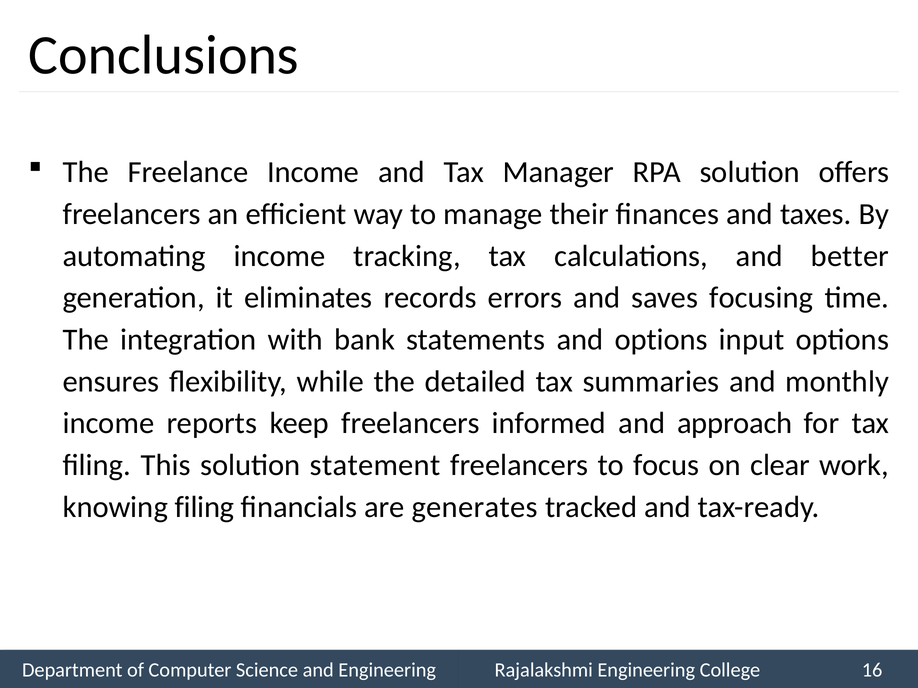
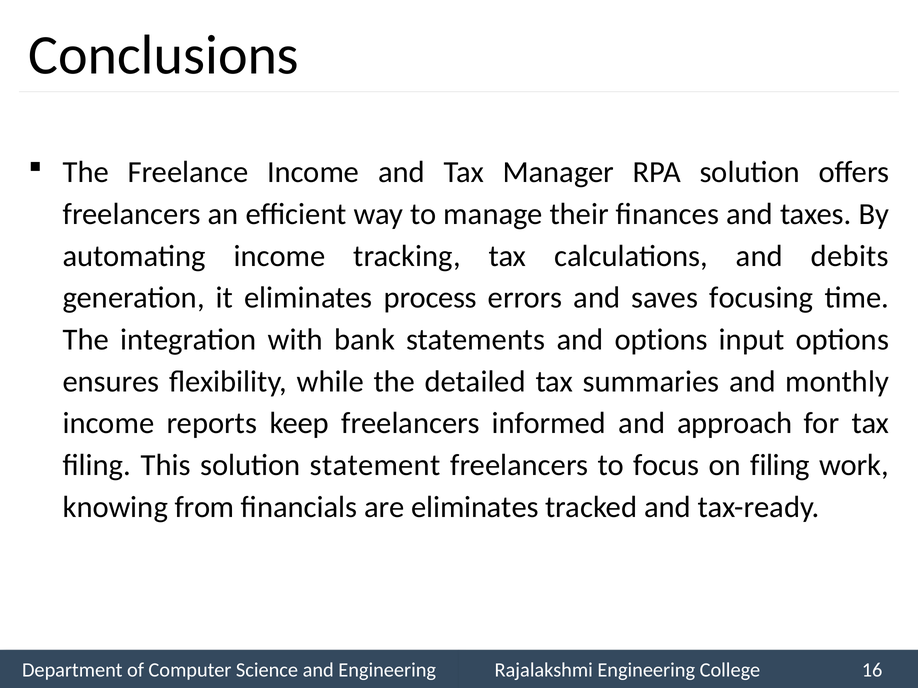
better: better -> debits
records: records -> process
on clear: clear -> filing
knowing filing: filing -> from
are generates: generates -> eliminates
